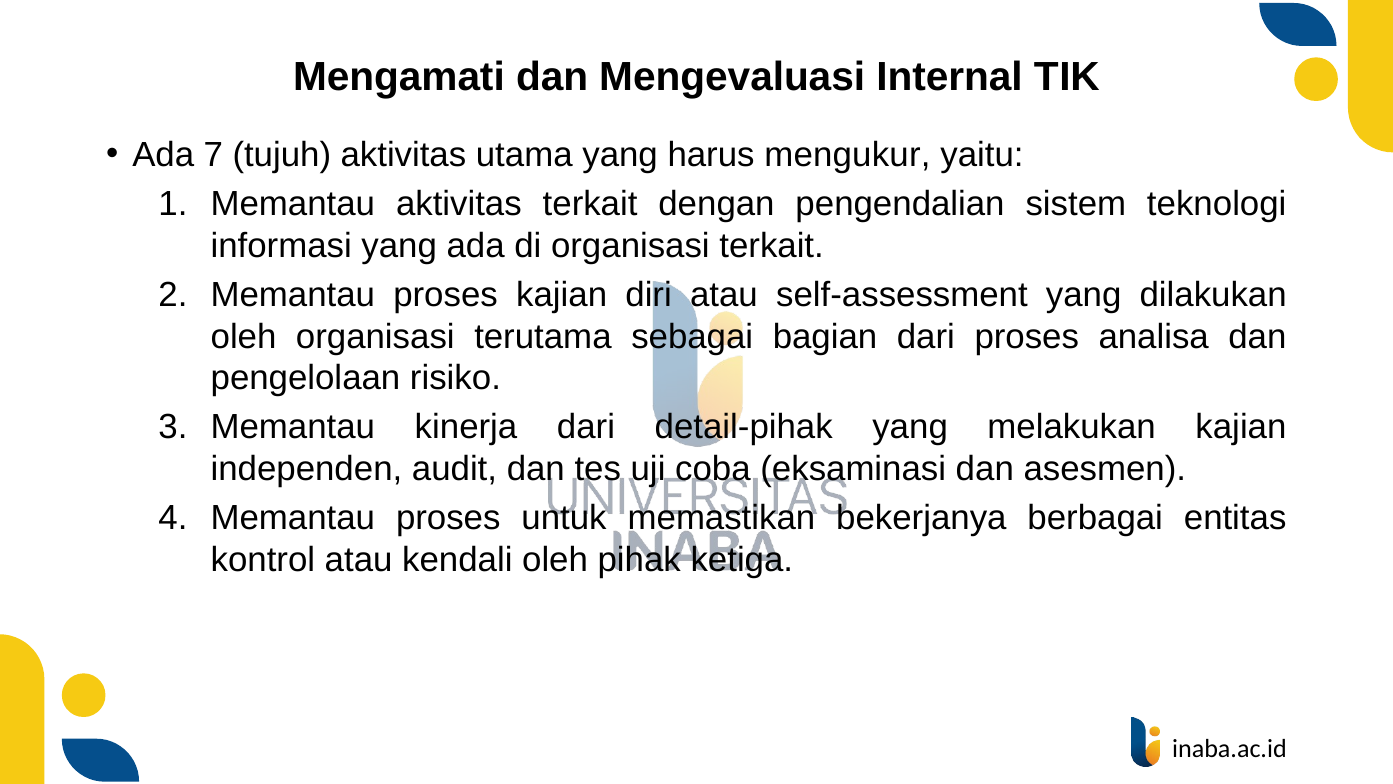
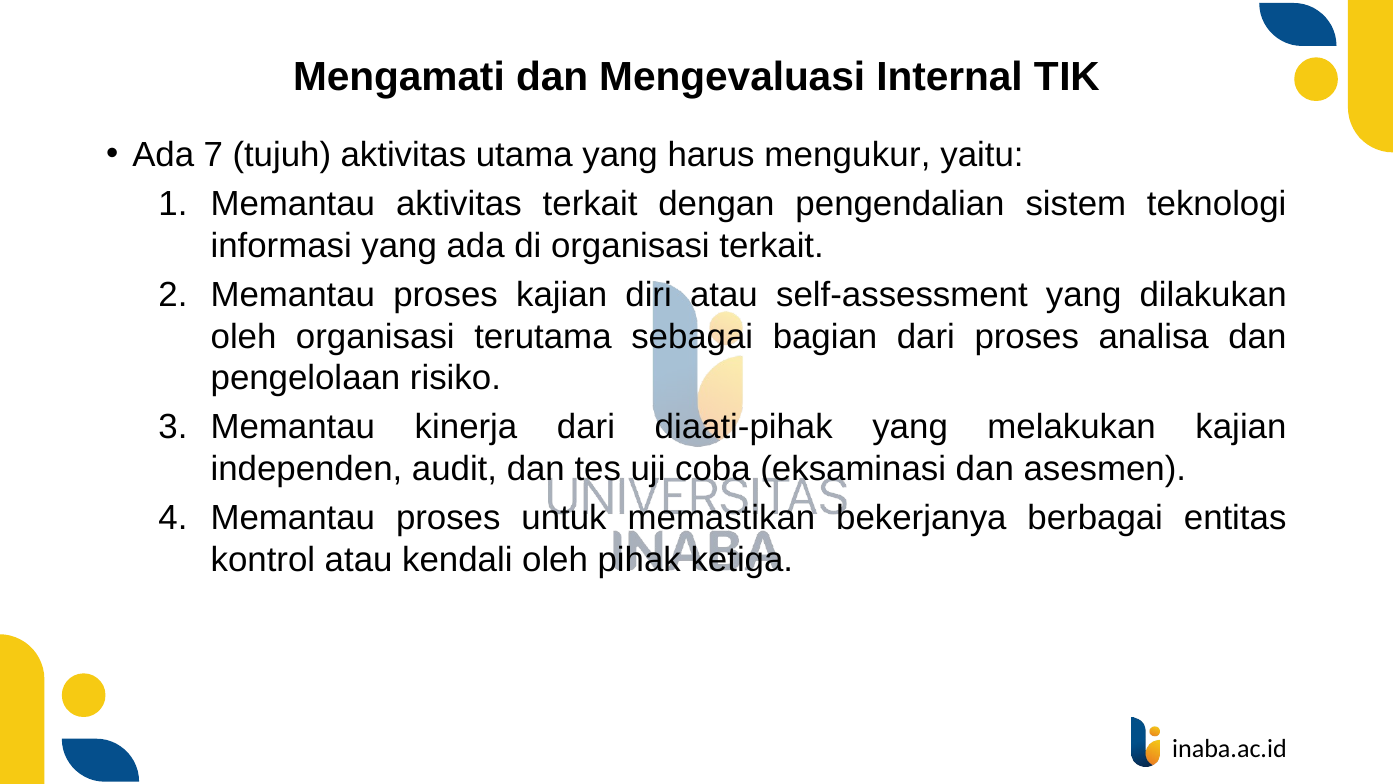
detail-pihak: detail-pihak -> diaati-pihak
